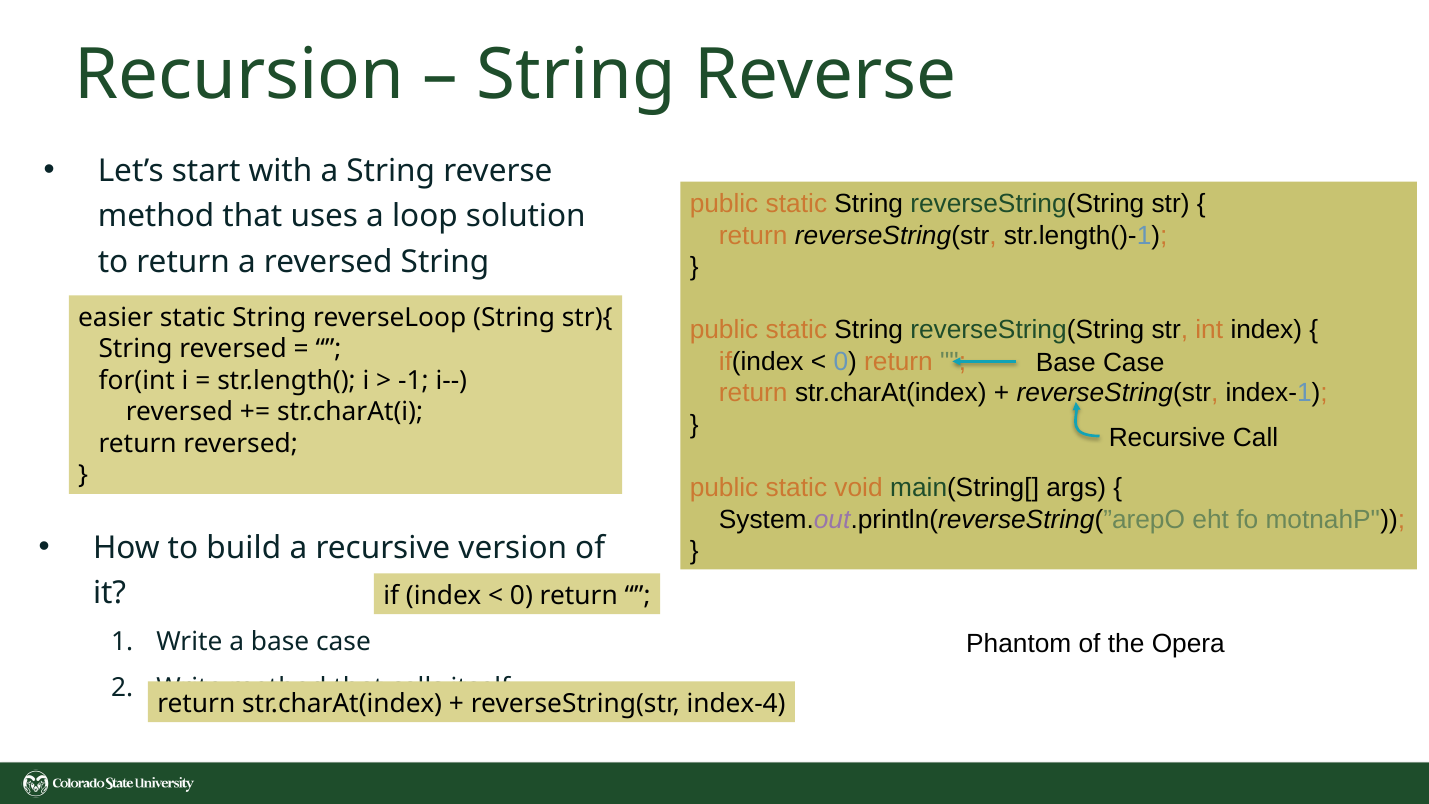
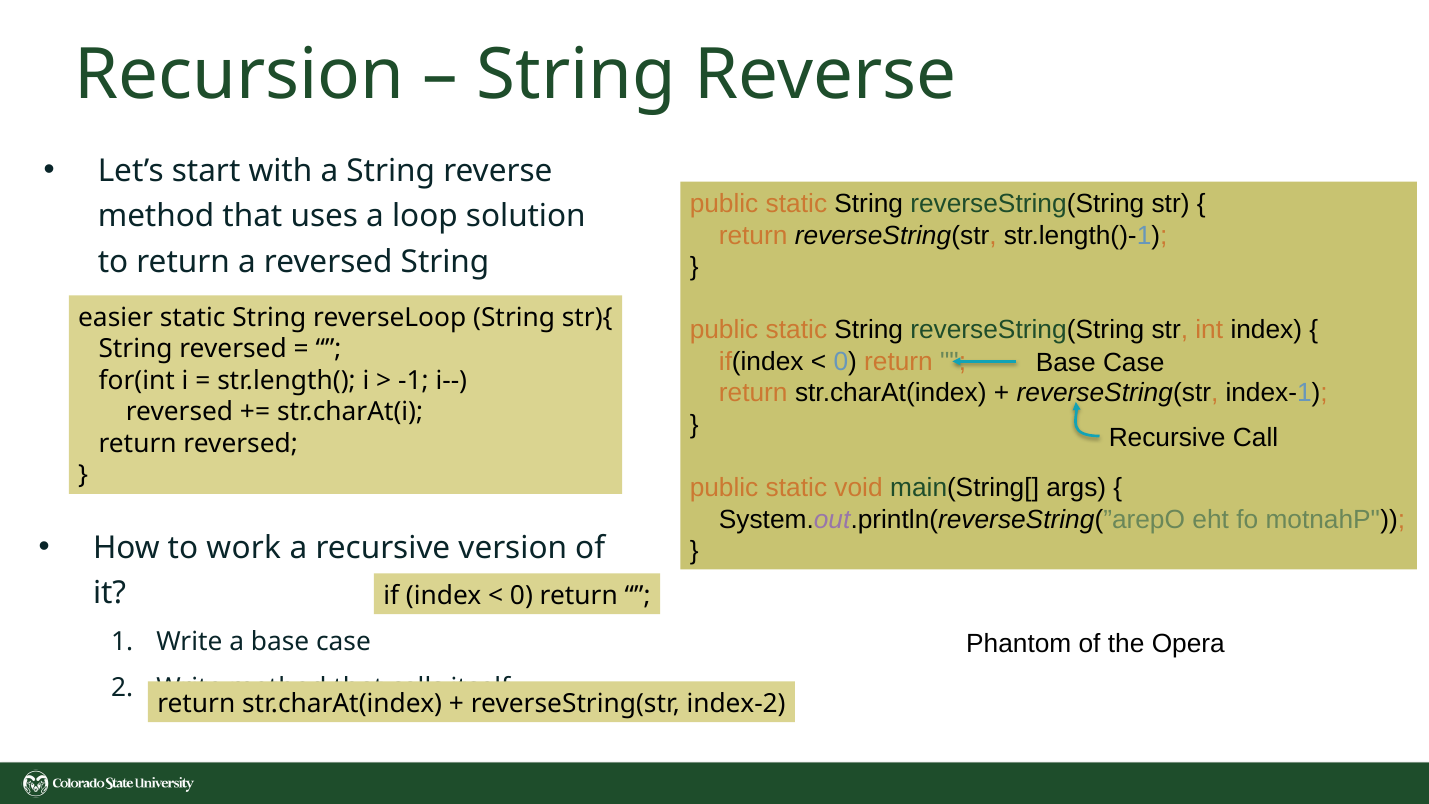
build: build -> work
index-4: index-4 -> index-2
